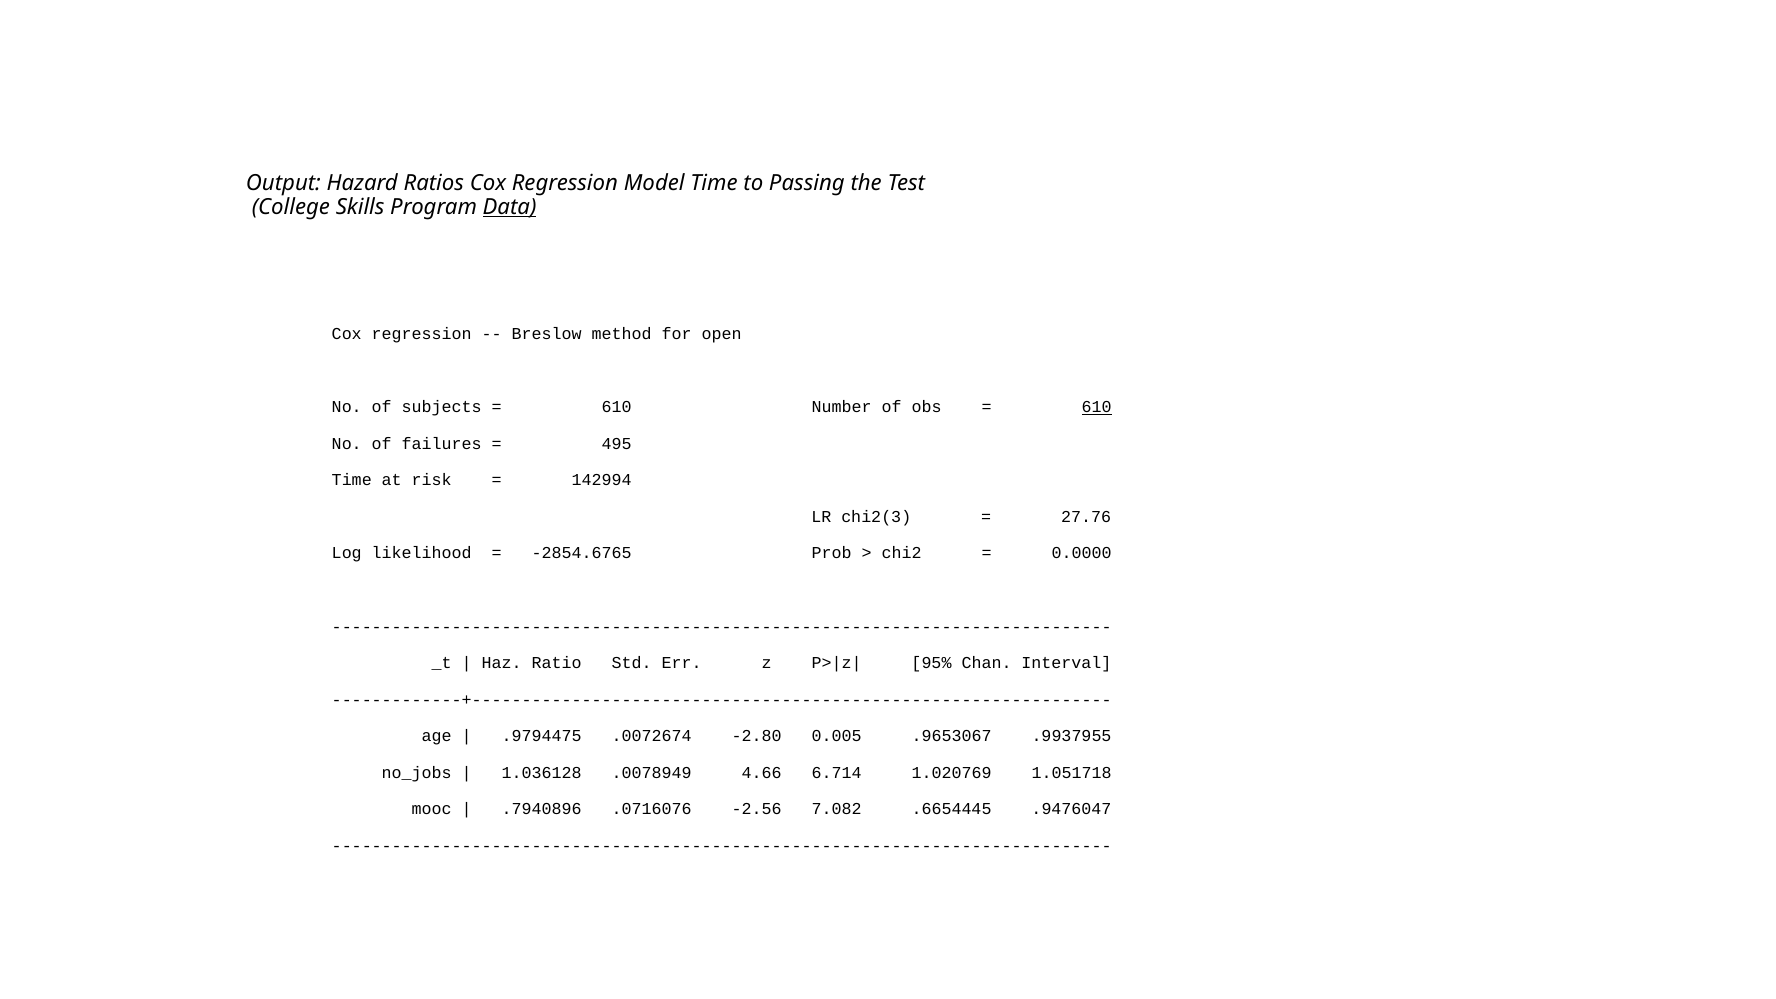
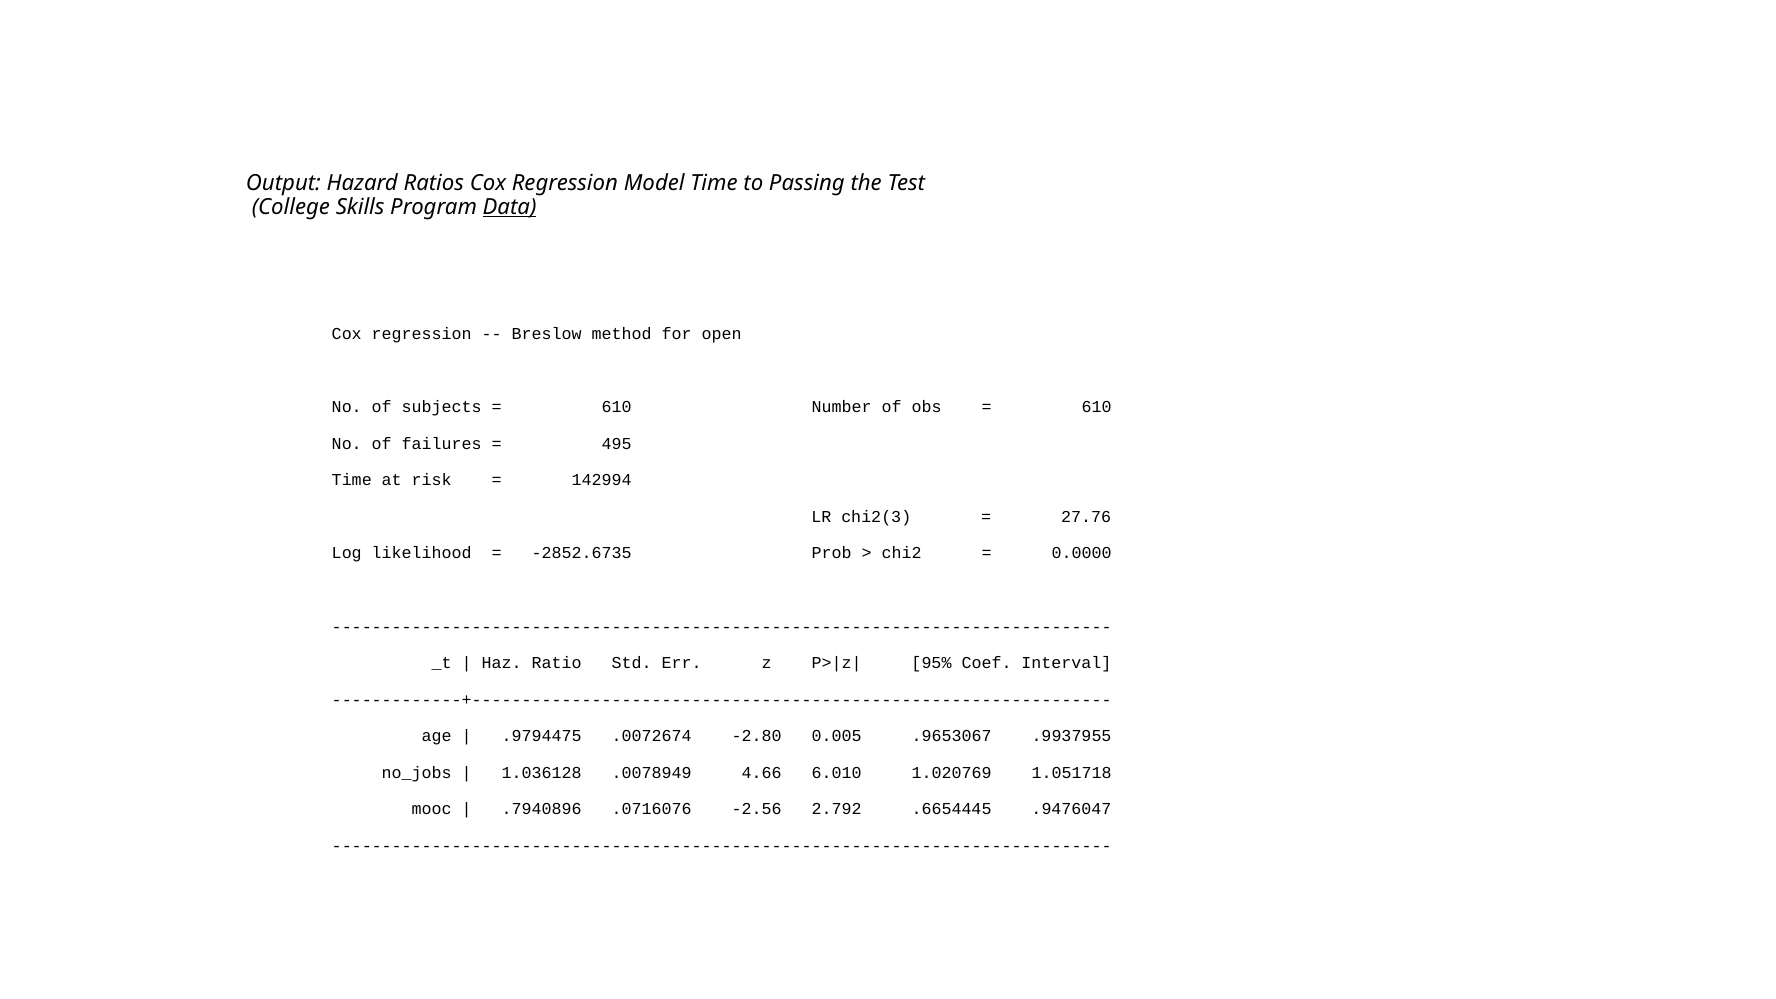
610 at (1097, 407) underline: present -> none
-2854.6765: -2854.6765 -> -2852.6735
Chan: Chan -> Coef
6.714: 6.714 -> 6.010
7.082: 7.082 -> 2.792
